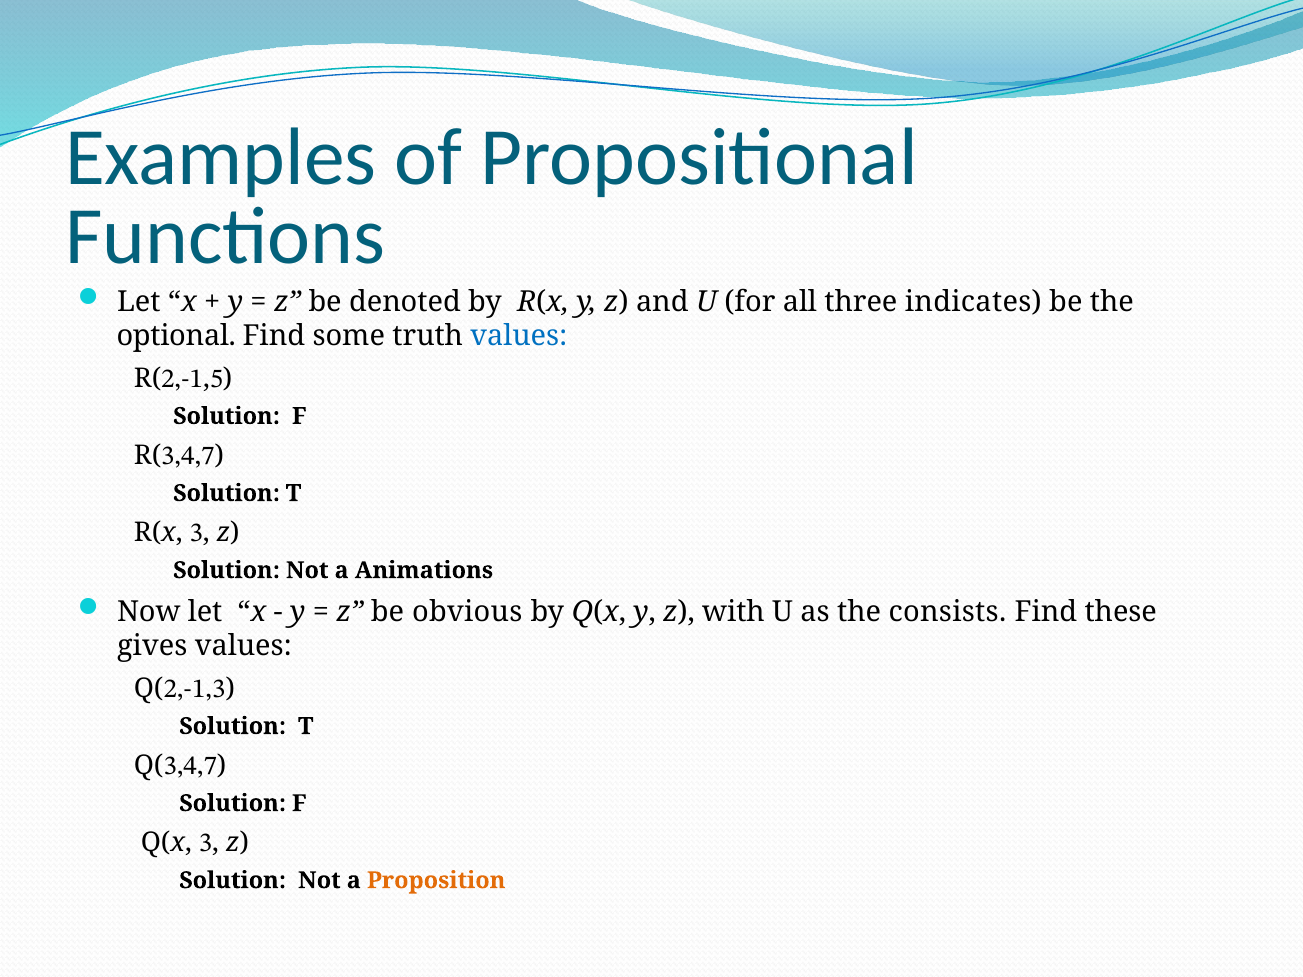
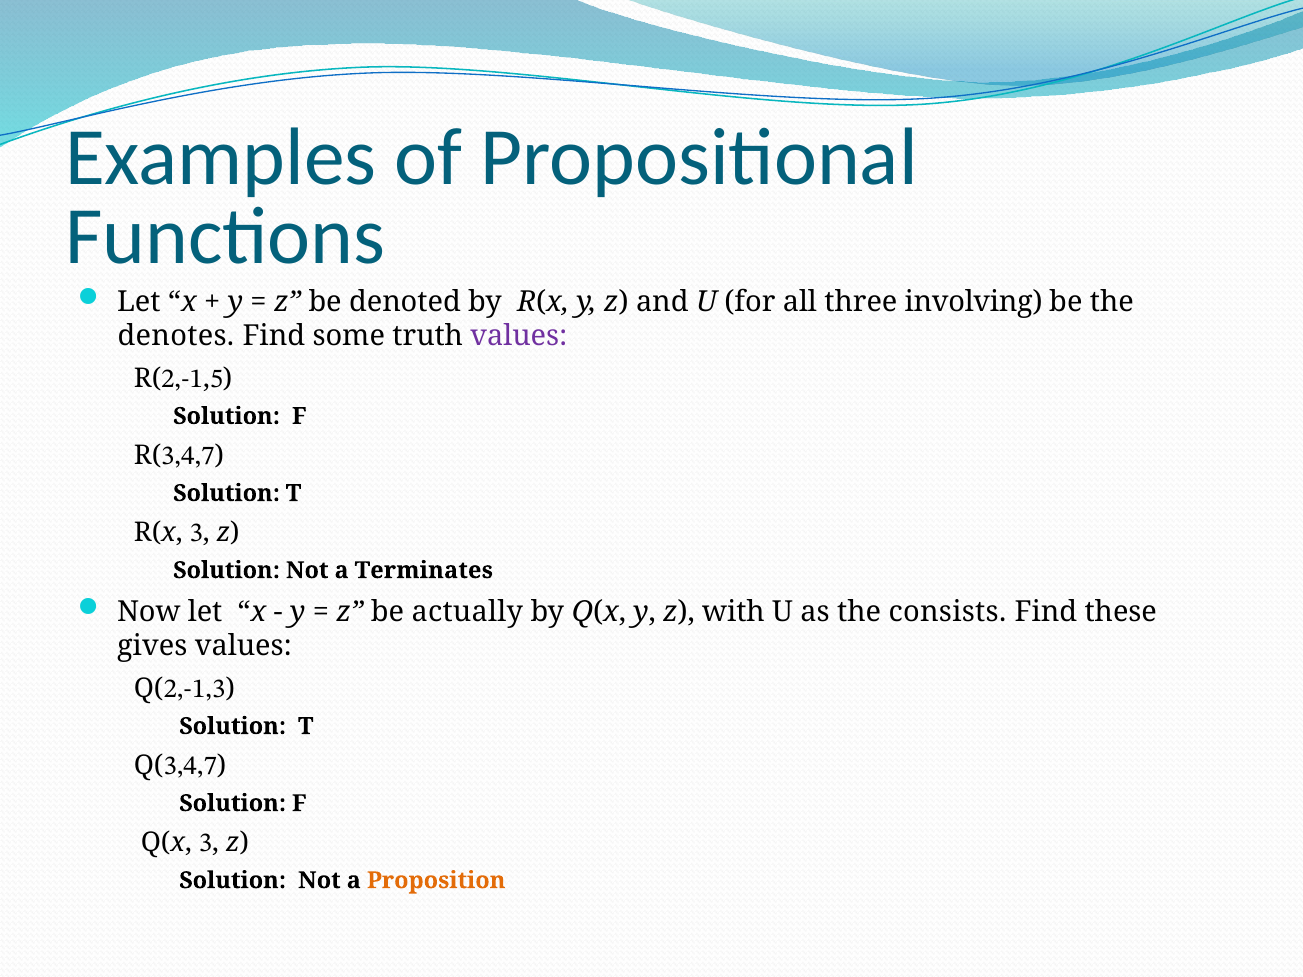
indicates: indicates -> involving
optional: optional -> denotes
values at (519, 336) colour: blue -> purple
Animations: Animations -> Terminates
obvious: obvious -> actually
